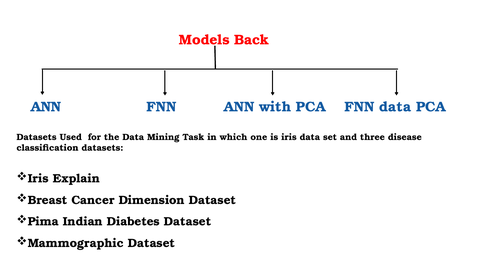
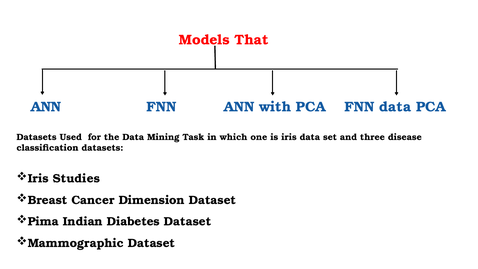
Back: Back -> That
Explain: Explain -> Studies
